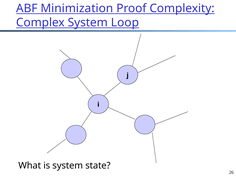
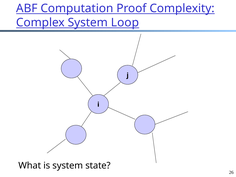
Minimization: Minimization -> Computation
